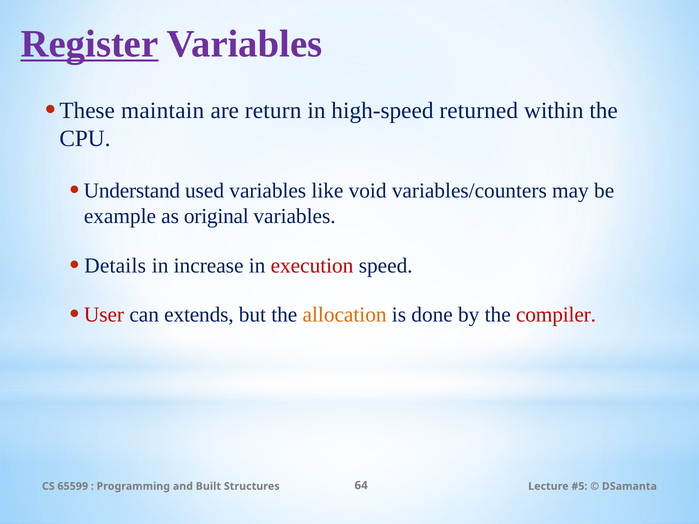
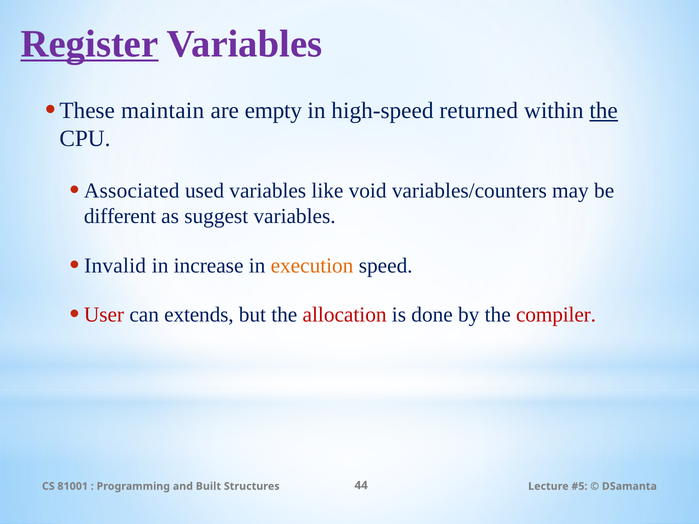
return: return -> empty
the at (604, 111) underline: none -> present
Understand: Understand -> Associated
example: example -> different
original: original -> suggest
Details: Details -> Invalid
execution colour: red -> orange
allocation colour: orange -> red
65599: 65599 -> 81001
64: 64 -> 44
